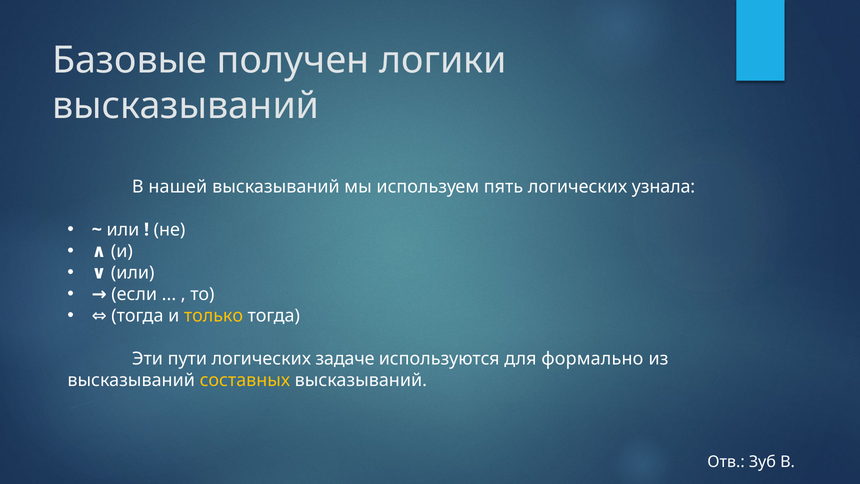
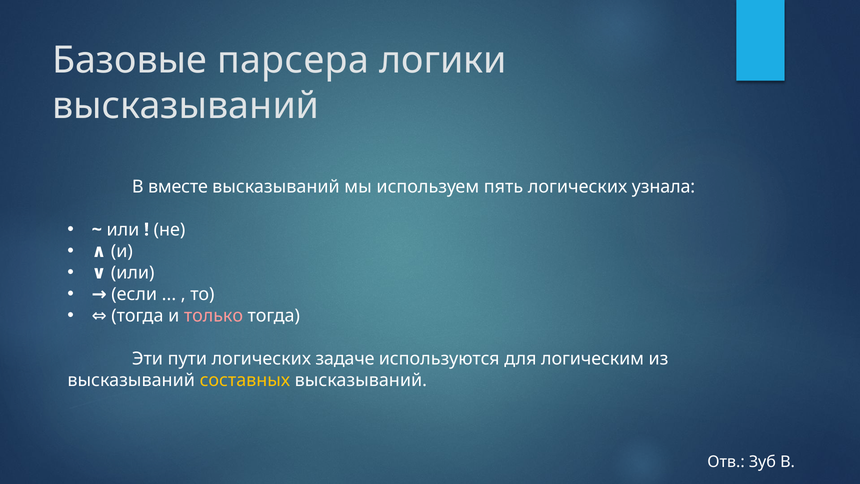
получен: получен -> парсера
нашей: нашей -> вместе
только colour: yellow -> pink
формально: формально -> логическим
